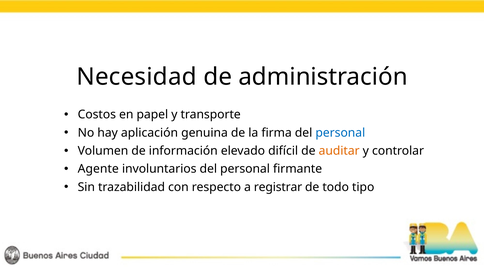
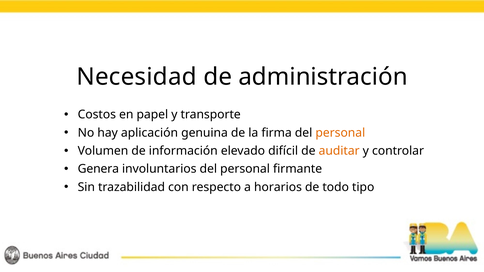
personal at (340, 133) colour: blue -> orange
Agente: Agente -> Genera
registrar: registrar -> horarios
